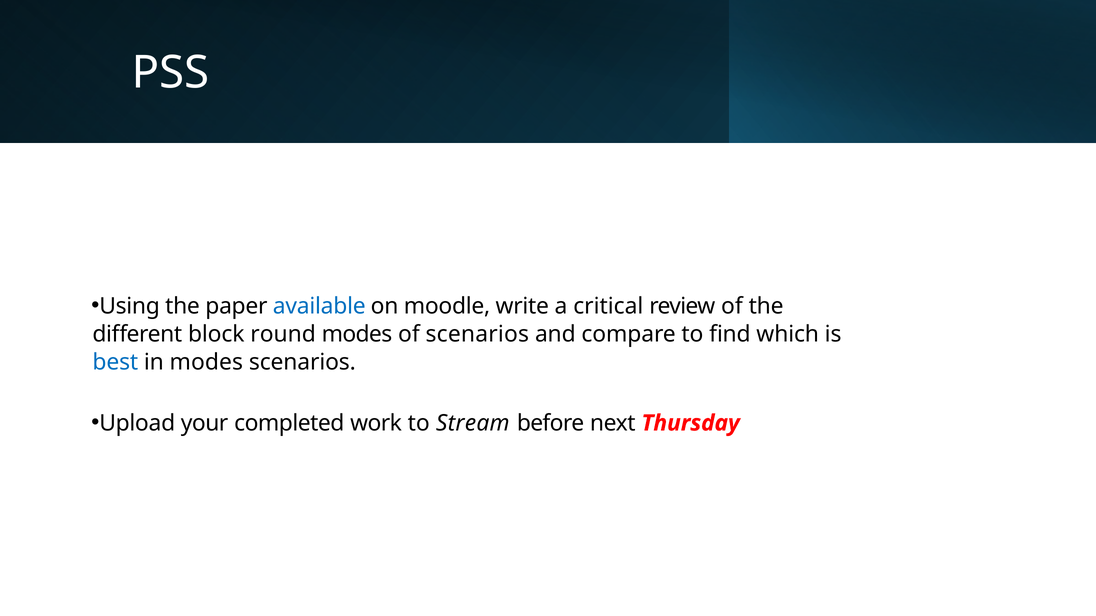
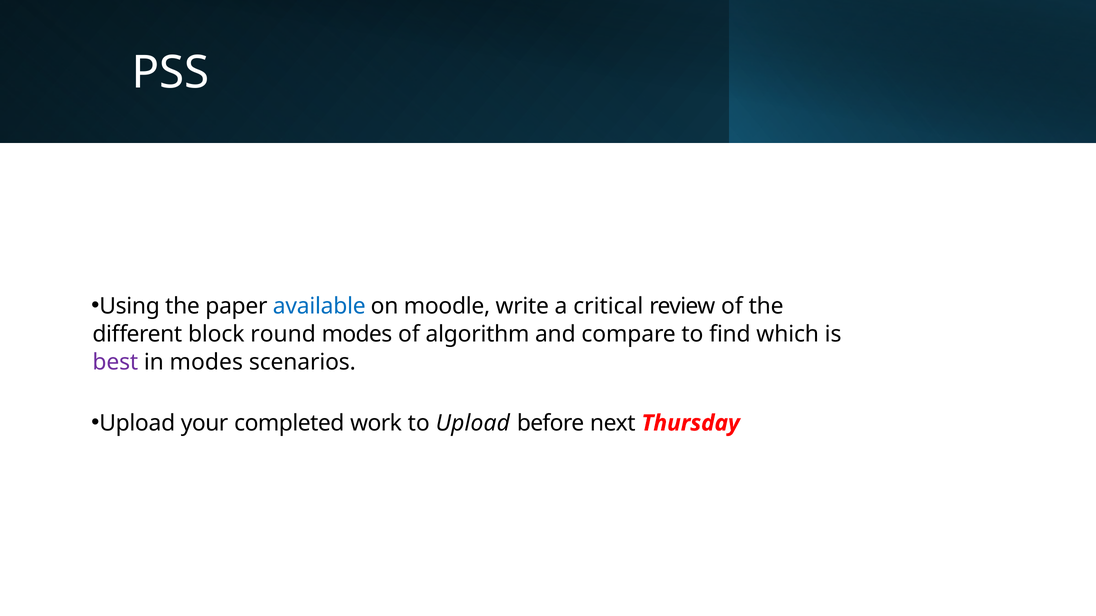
of scenarios: scenarios -> algorithm
best colour: blue -> purple
to Stream: Stream -> Upload
